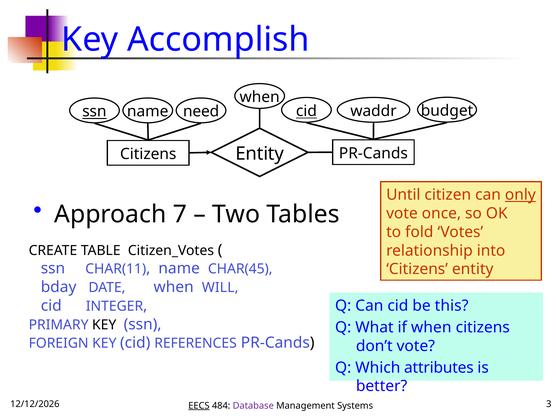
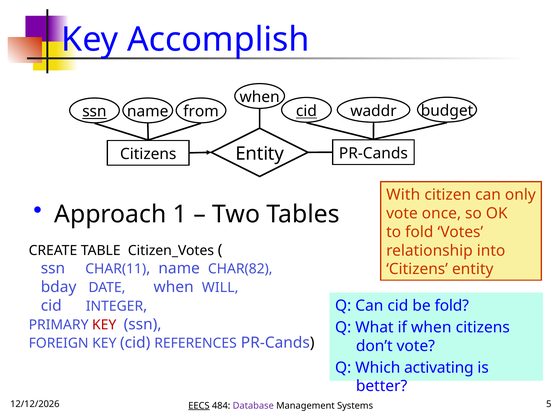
need: need -> from
Until: Until -> With
only underline: present -> none
7: 7 -> 1
CHAR(45: CHAR(45 -> CHAR(82
be this: this -> fold
KEY at (104, 325) colour: black -> red
attributes: attributes -> activating
3: 3 -> 5
